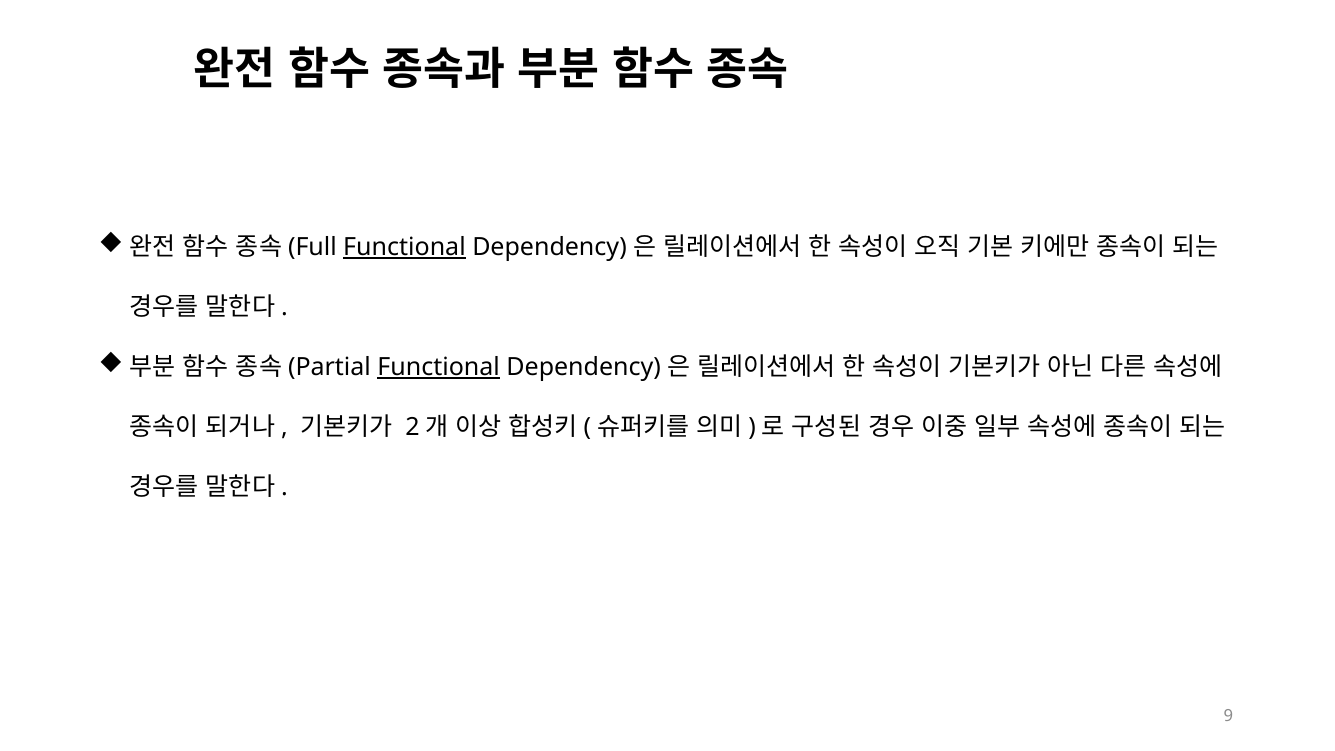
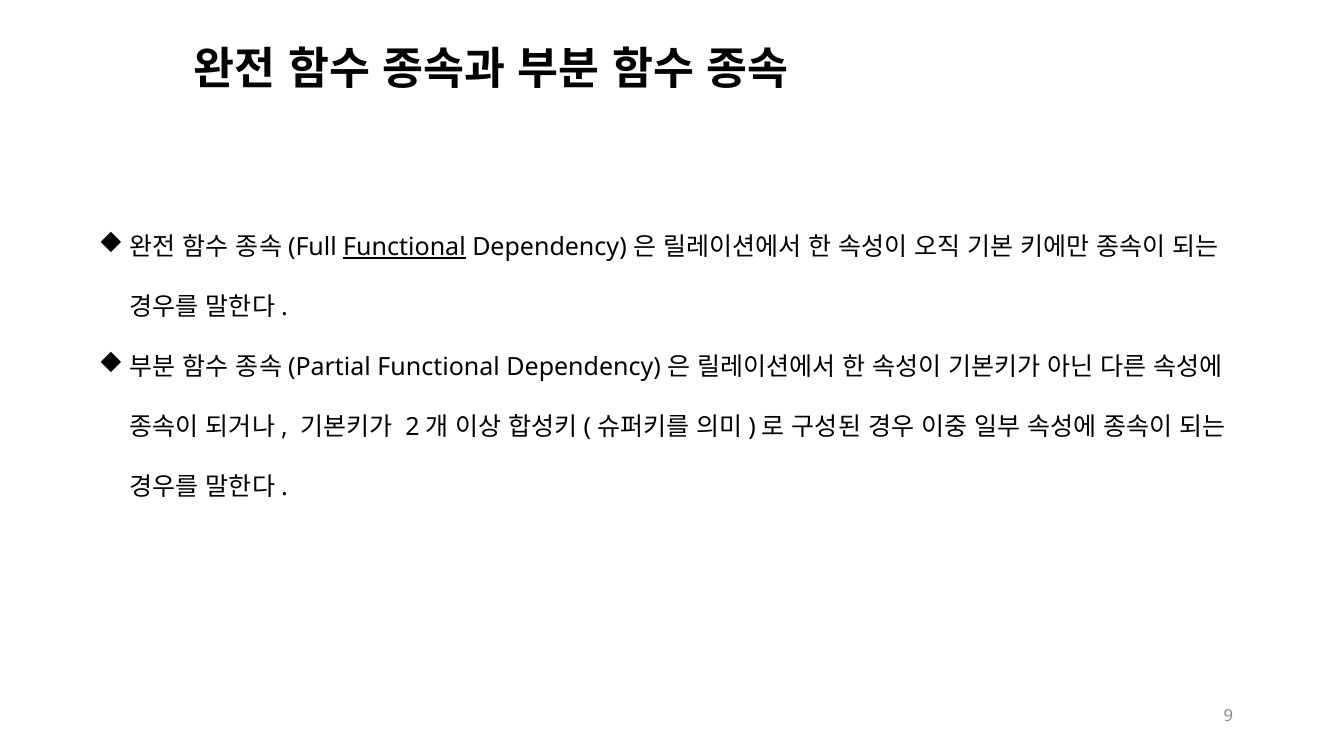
Functional at (439, 367) underline: present -> none
